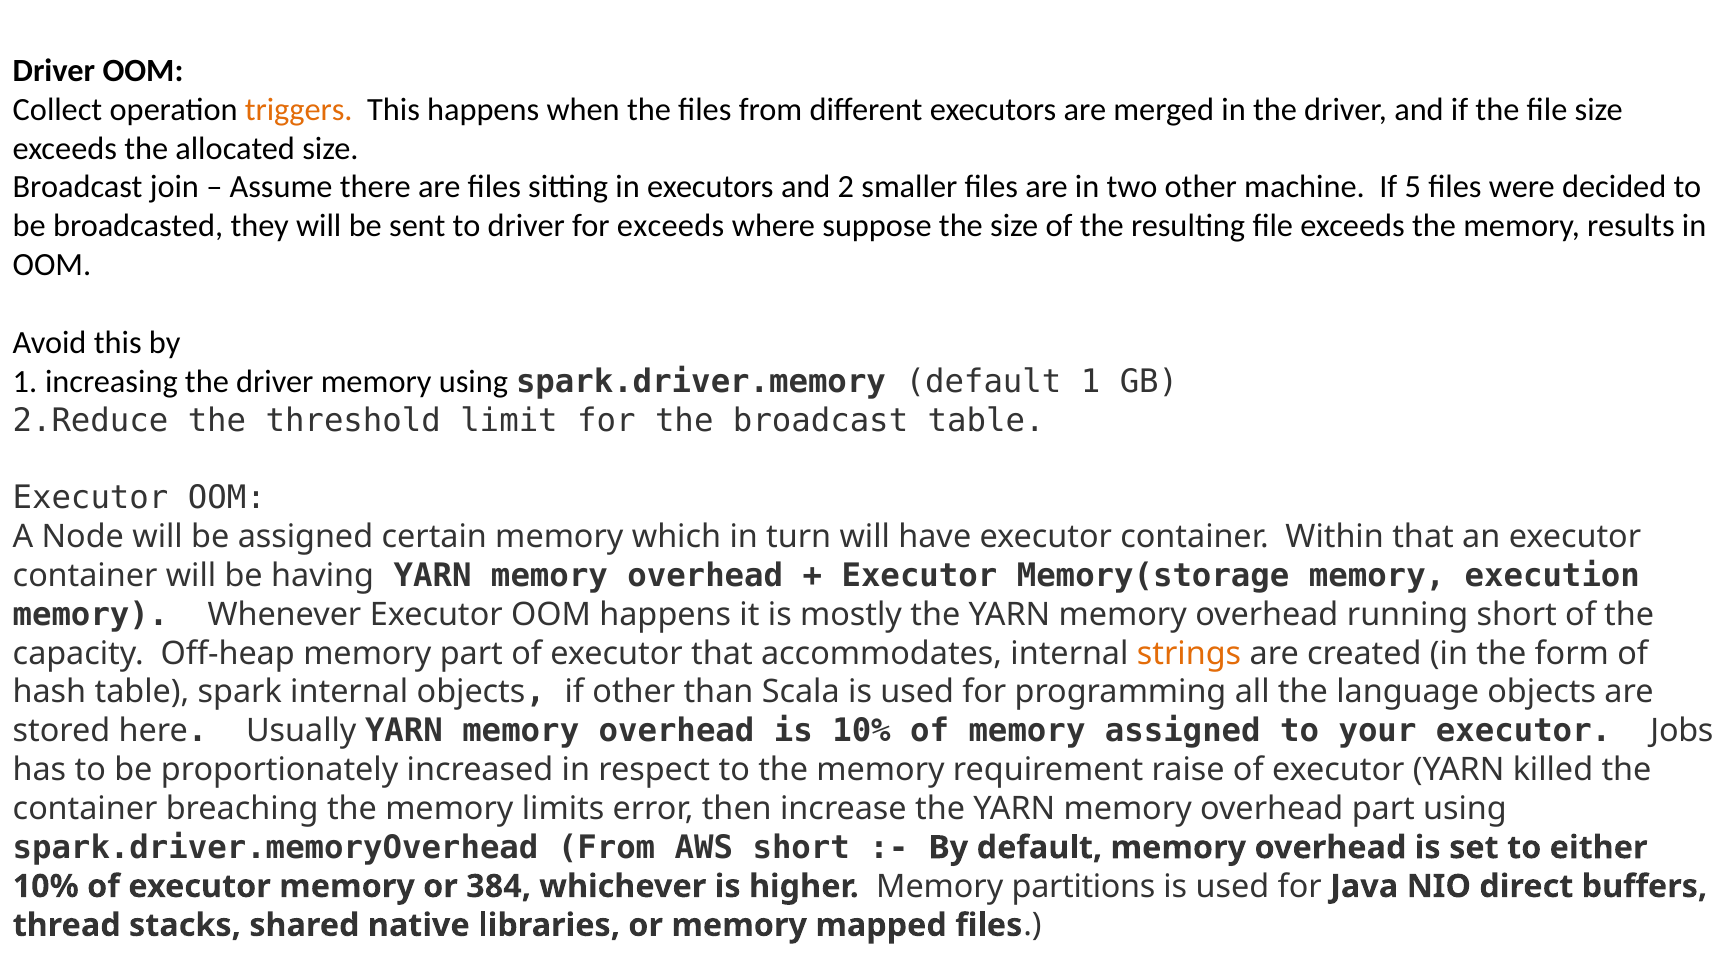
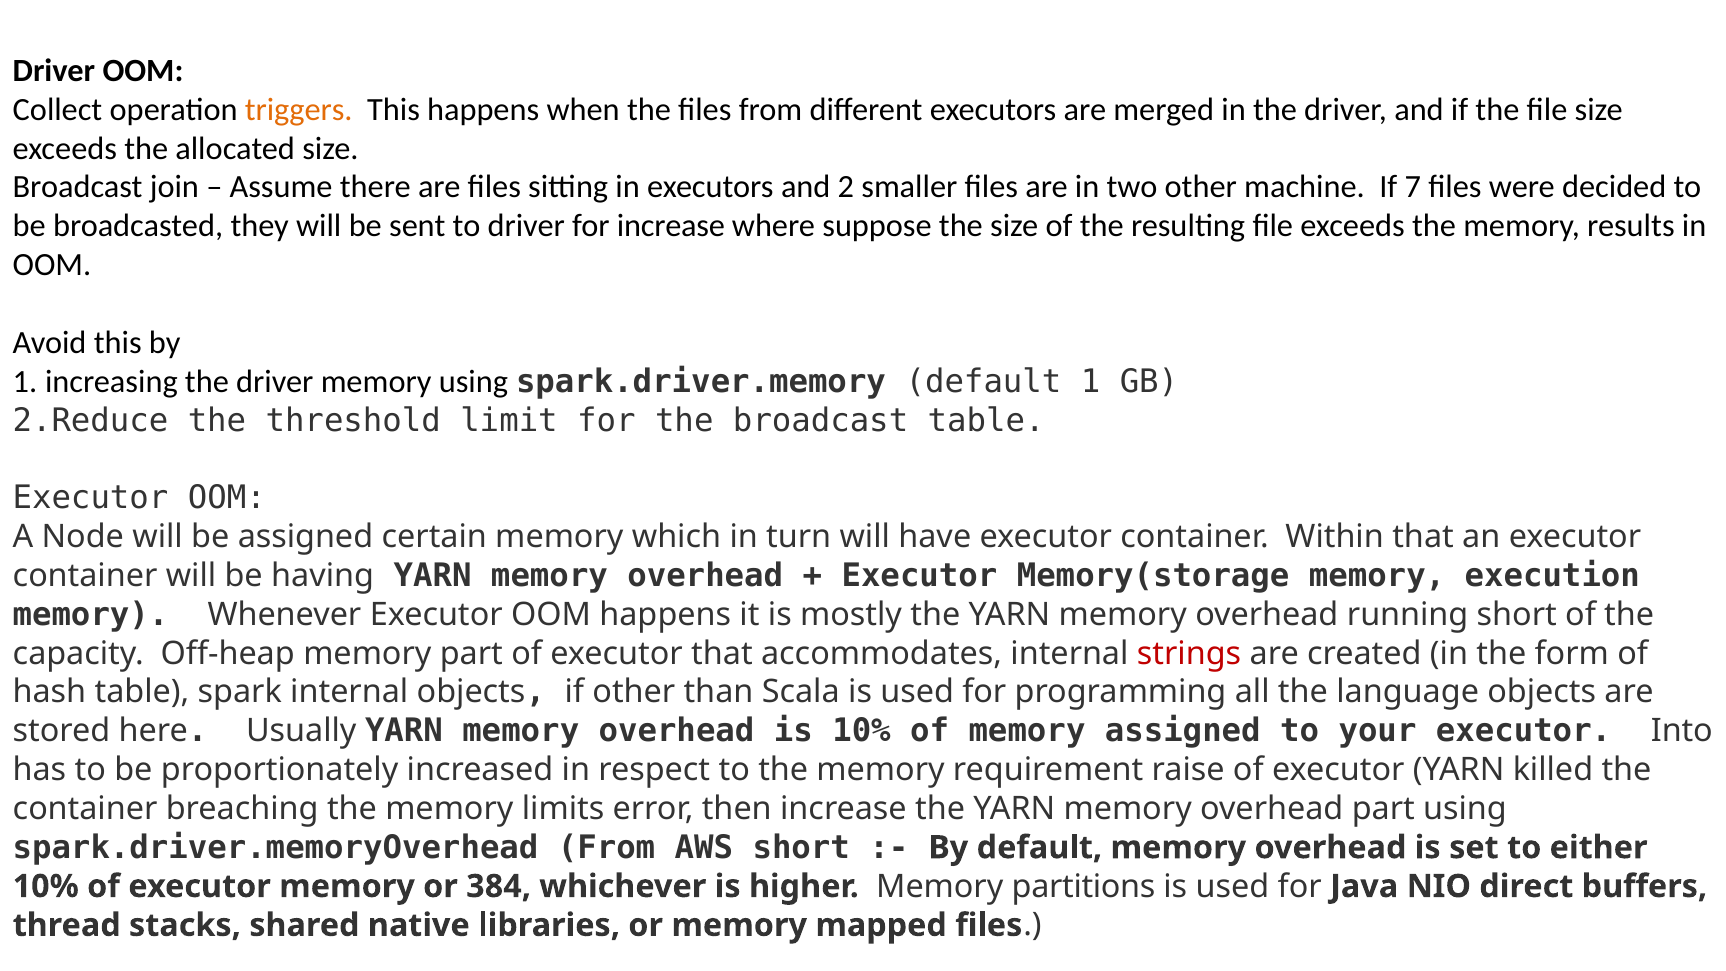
5: 5 -> 7
for exceeds: exceeds -> increase
strings colour: orange -> red
Jobs: Jobs -> Into
